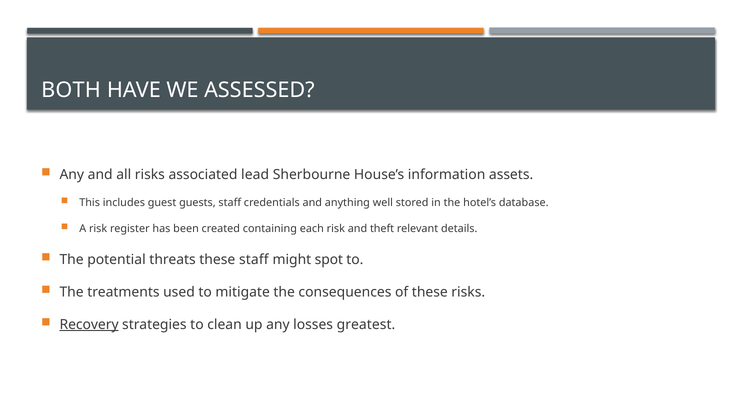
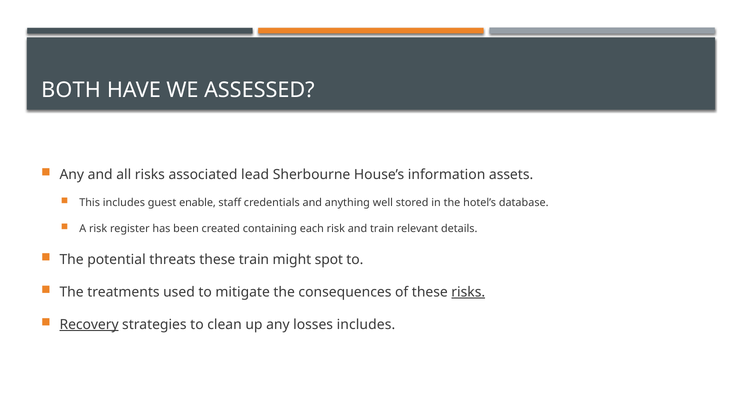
guests: guests -> enable
and theft: theft -> train
these staff: staff -> train
risks at (468, 292) underline: none -> present
losses greatest: greatest -> includes
